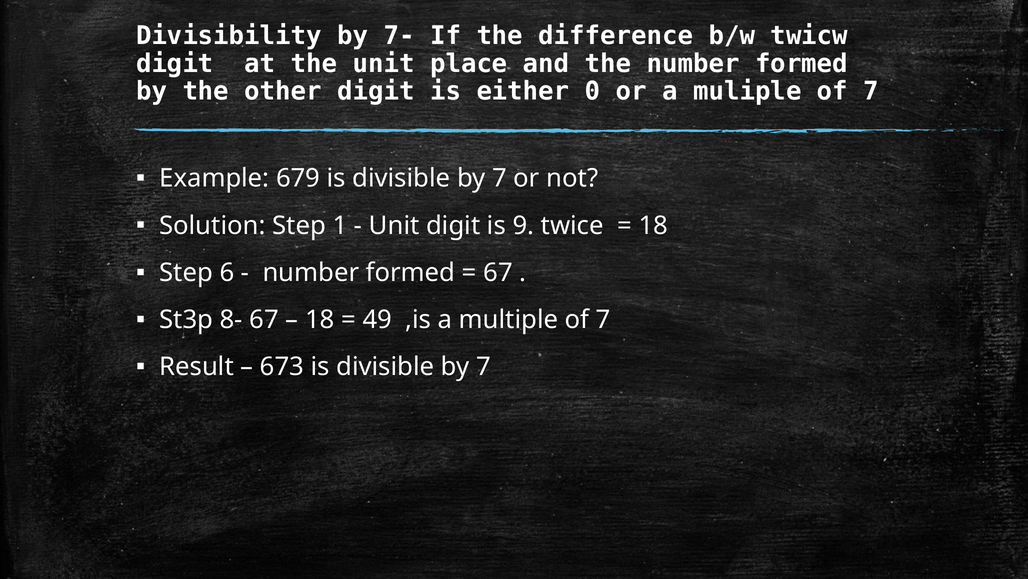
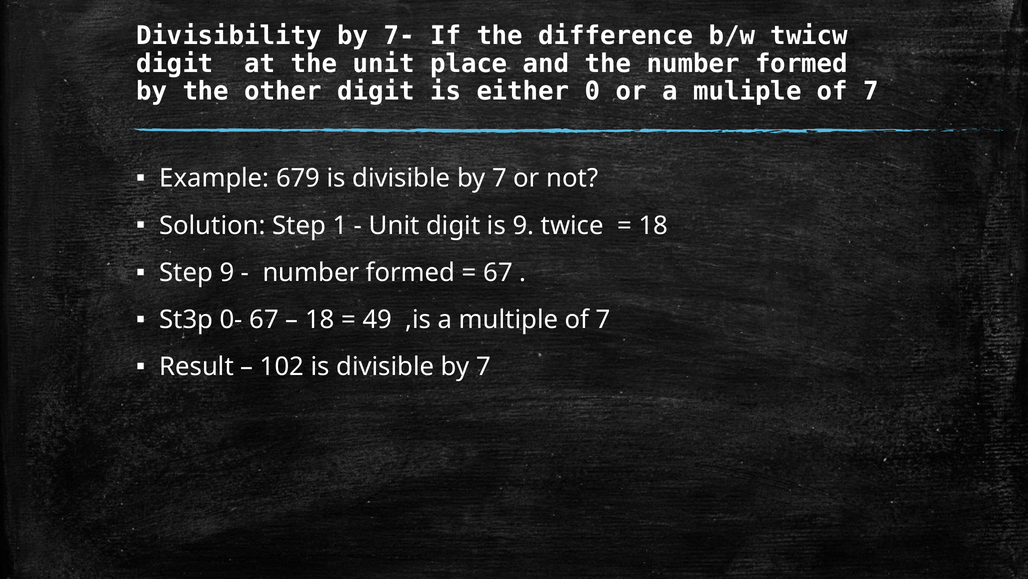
Step 6: 6 -> 9
8-: 8- -> 0-
673: 673 -> 102
